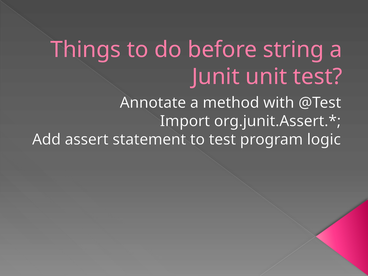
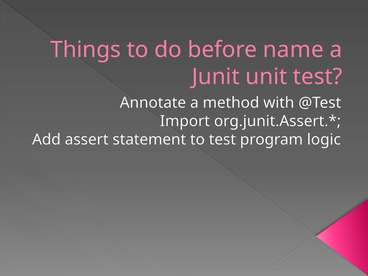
string: string -> name
